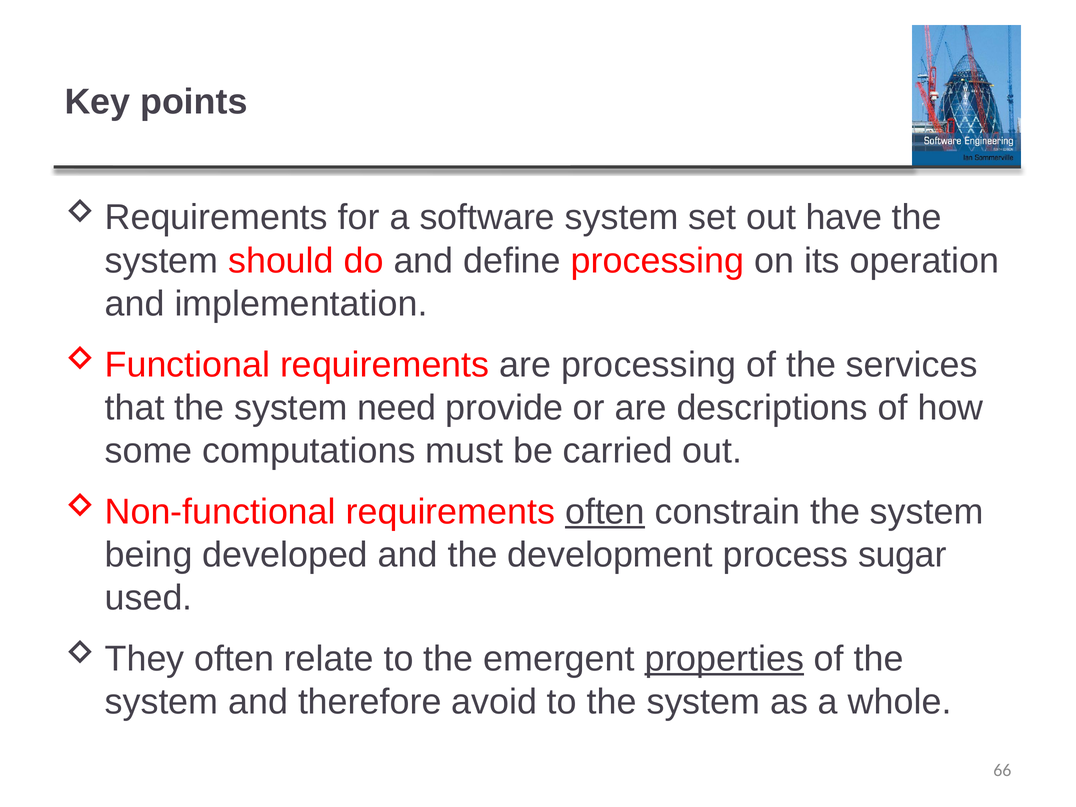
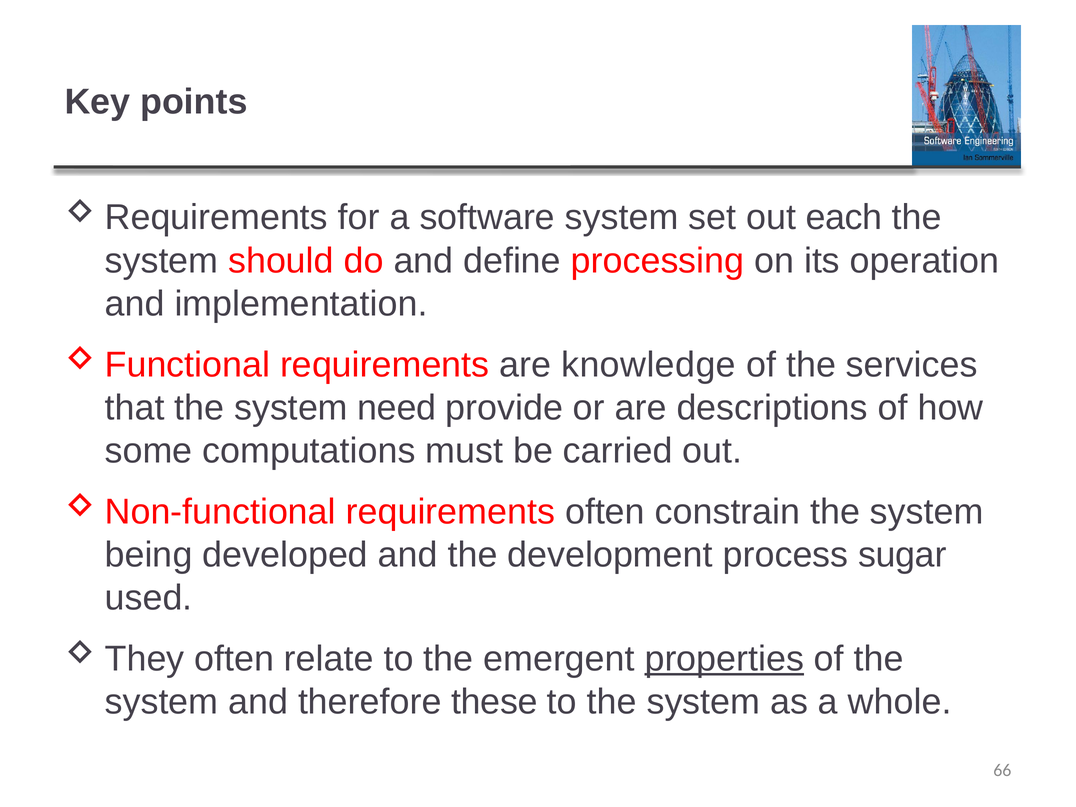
have: have -> each
are processing: processing -> knowledge
often at (605, 512) underline: present -> none
avoid: avoid -> these
